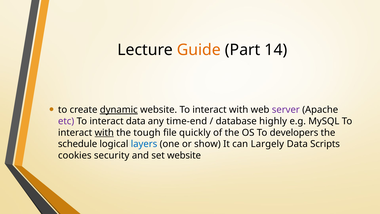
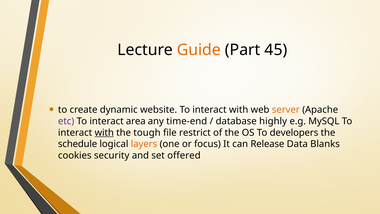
14: 14 -> 45
dynamic underline: present -> none
server colour: purple -> orange
interact data: data -> area
quickly: quickly -> restrict
layers colour: blue -> orange
show: show -> focus
Largely: Largely -> Release
Scripts: Scripts -> Blanks
set website: website -> offered
